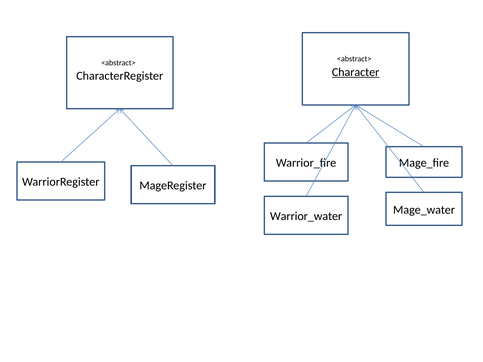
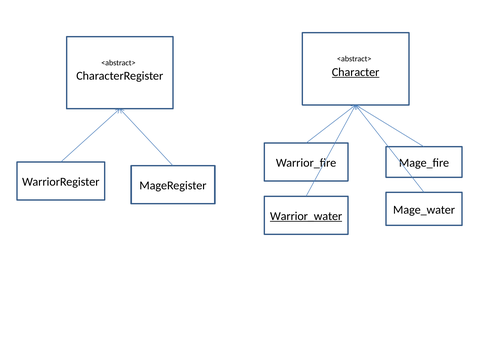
Warrior_water underline: none -> present
